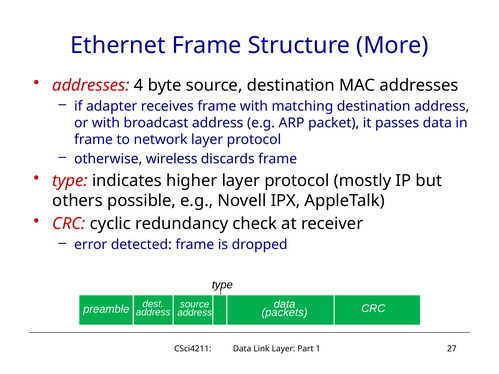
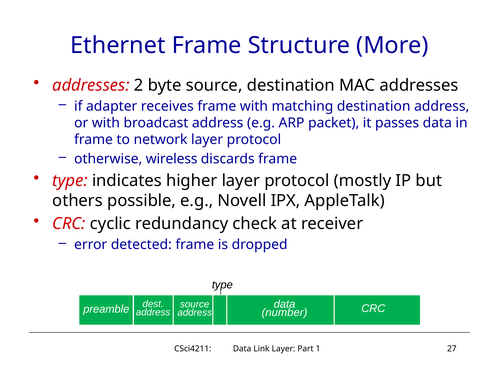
4: 4 -> 2
packets: packets -> number
